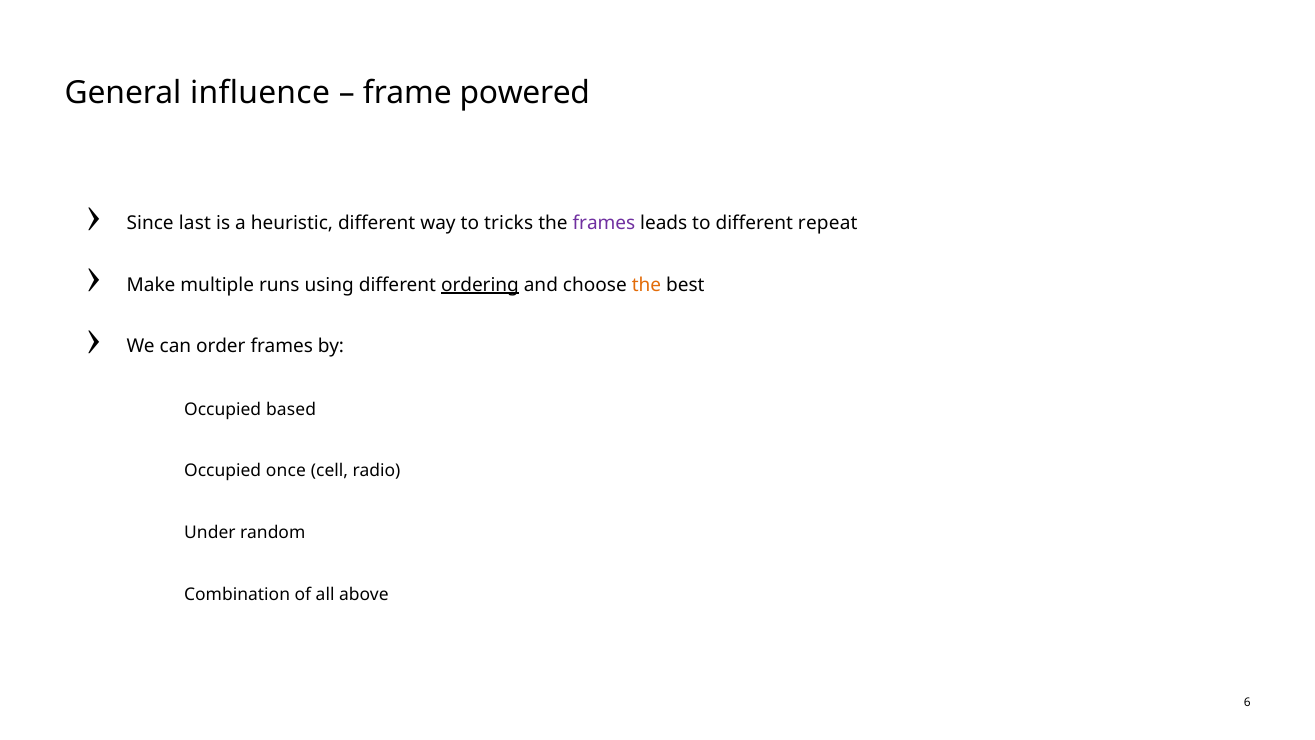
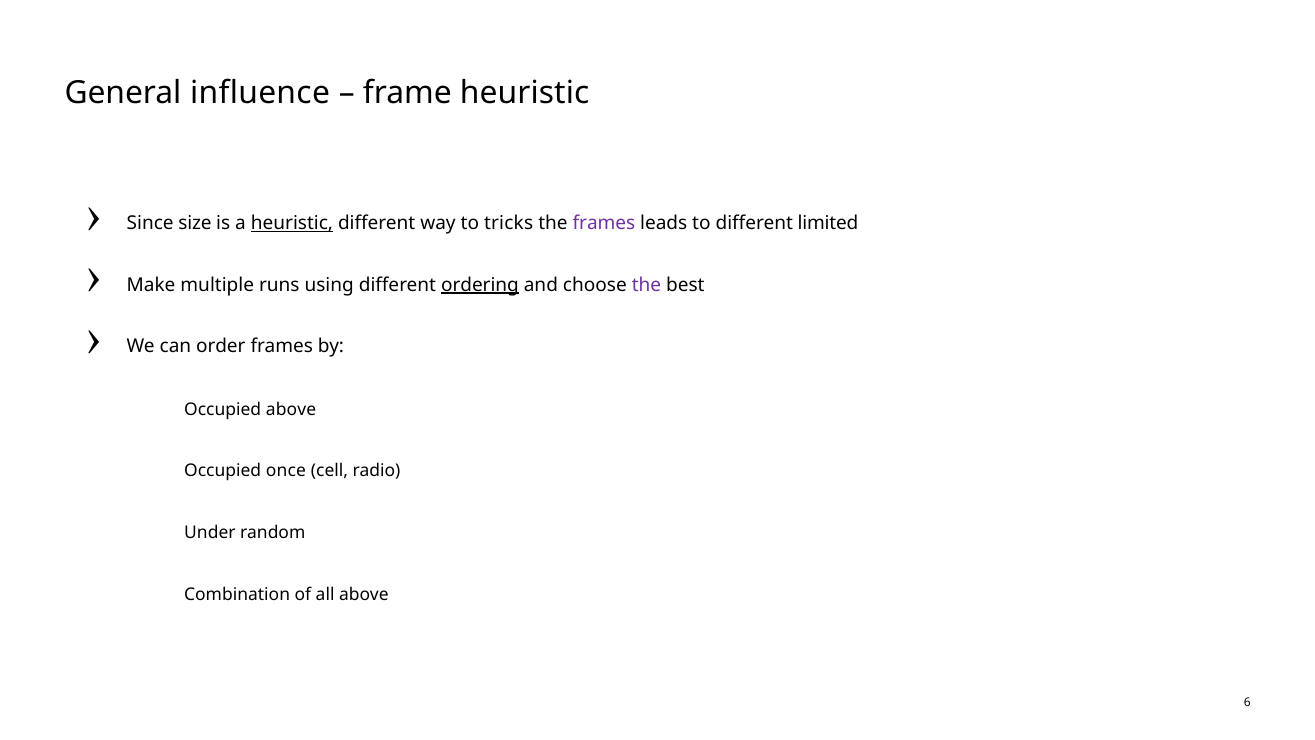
frame powered: powered -> heuristic
last: last -> size
heuristic at (292, 223) underline: none -> present
repeat: repeat -> limited
the at (646, 285) colour: orange -> purple
Occupied based: based -> above
